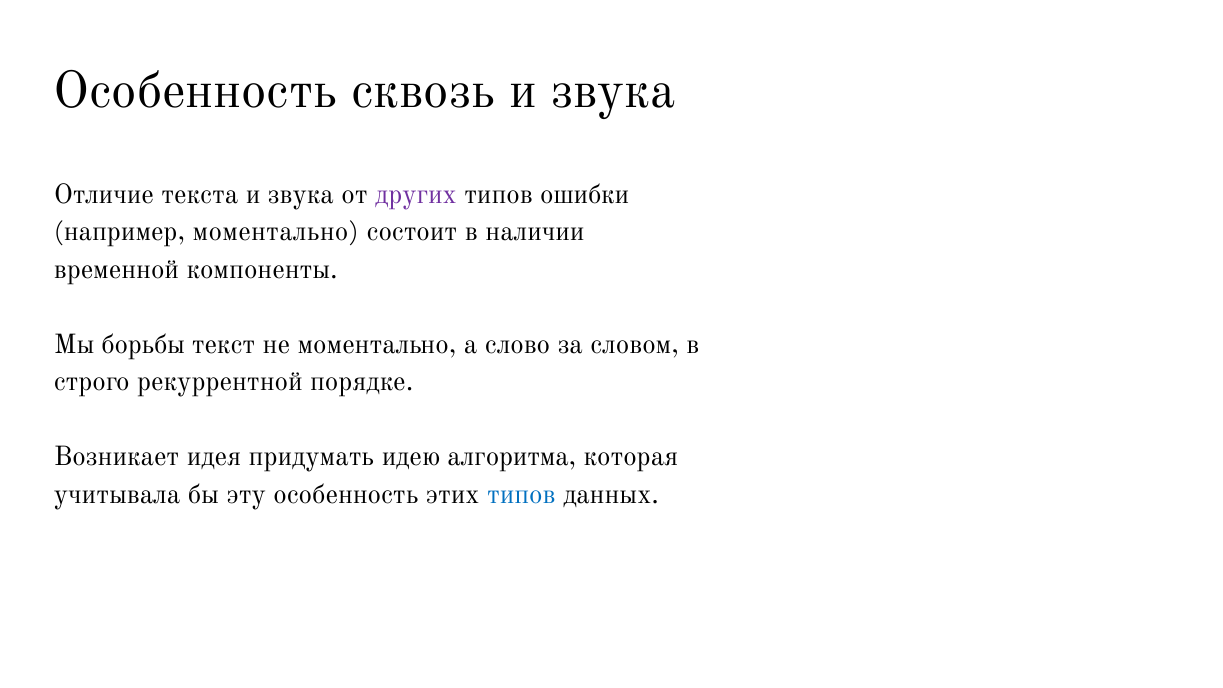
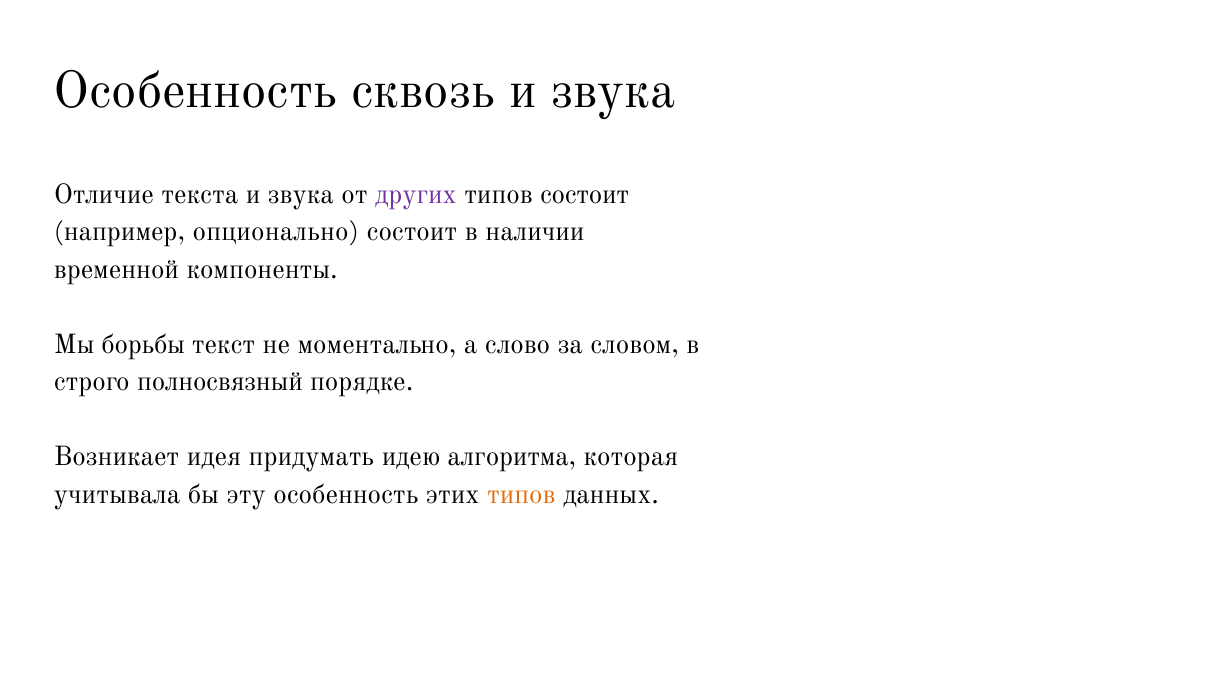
типов ошибки: ошибки -> состоит
например моментально: моментально -> опционально
рекуррентной: рекуррентной -> полносвязный
типов at (521, 494) colour: blue -> orange
